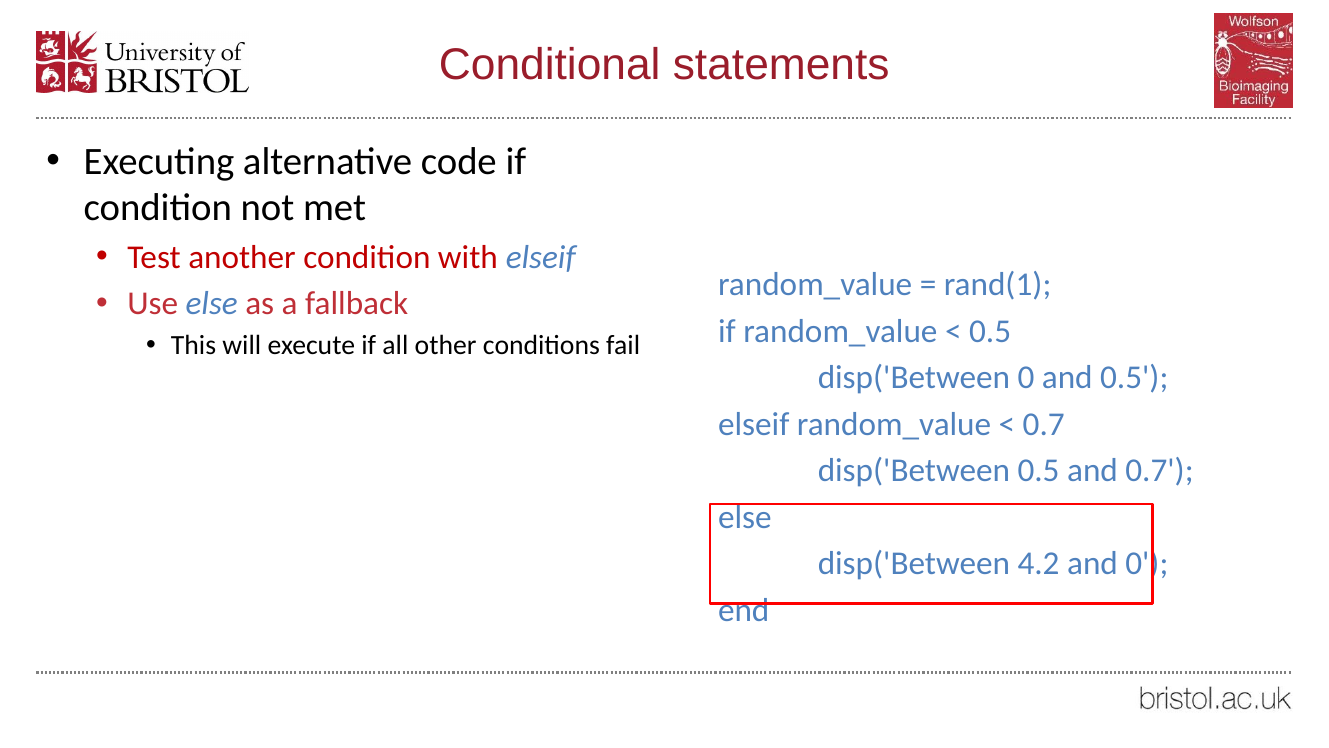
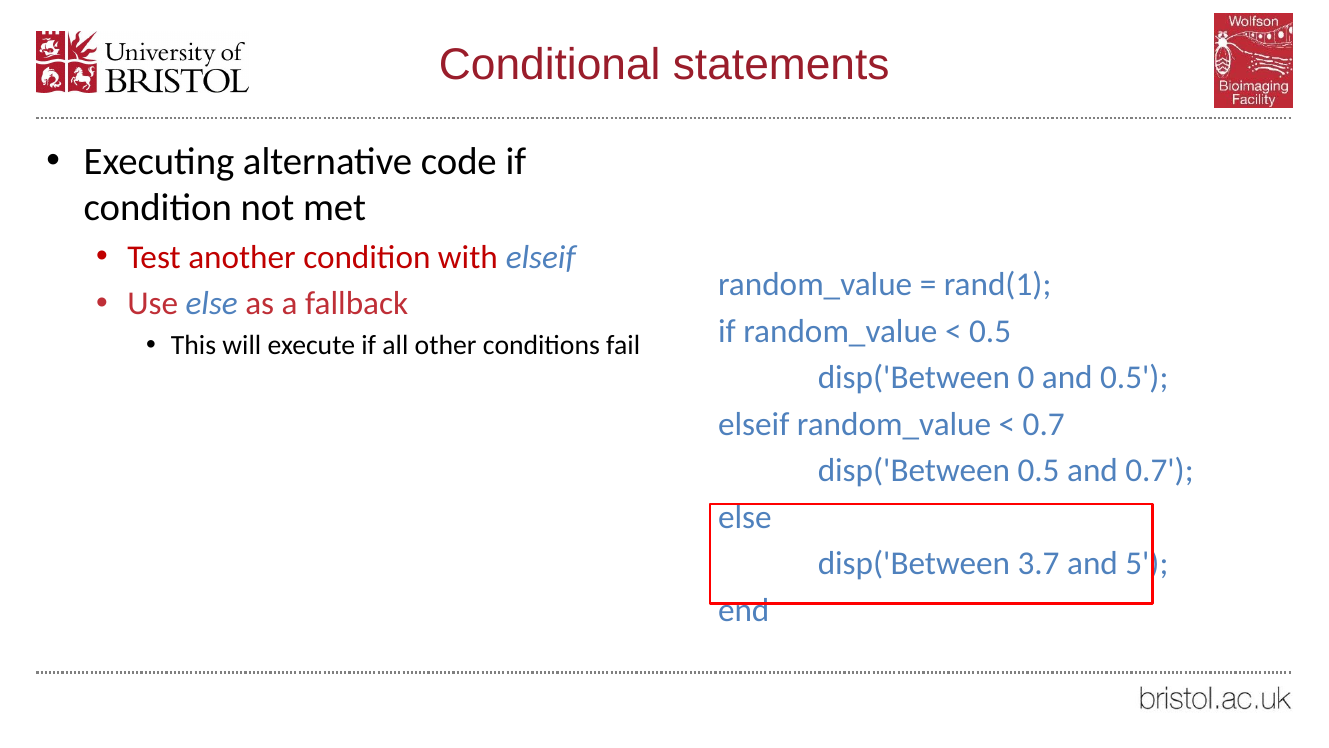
4.2: 4.2 -> 3.7
and 0: 0 -> 5
